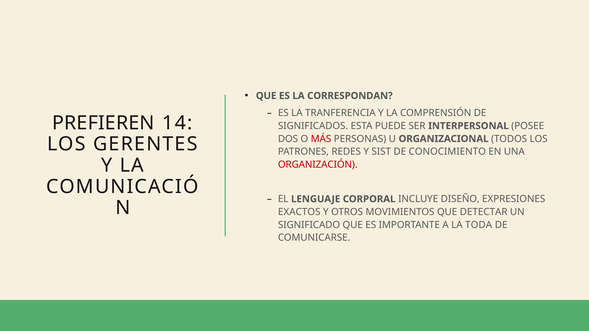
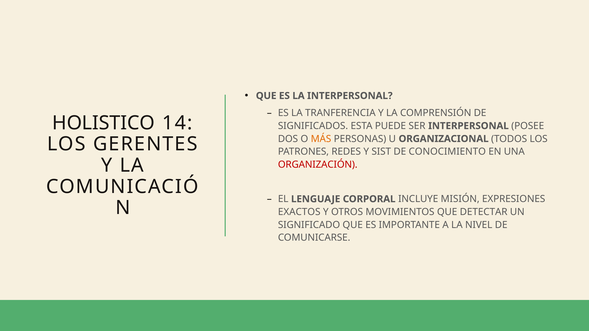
LA CORRESPONDAN: CORRESPONDAN -> INTERPERSONAL
PREFIEREN: PREFIEREN -> HOLISTICO
MÁS colour: red -> orange
DISEÑO: DISEÑO -> MISIÓN
TODA: TODA -> NIVEL
